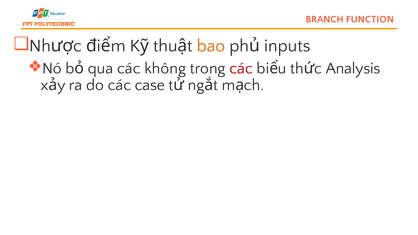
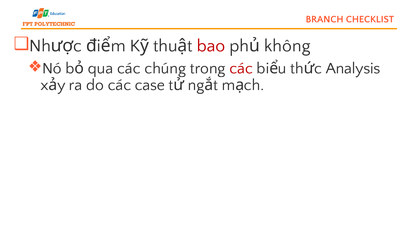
FUNCTION: FUNCTION -> CHECKLIST
bao colour: orange -> red
inputs: inputs -> không
không: không -> chúng
